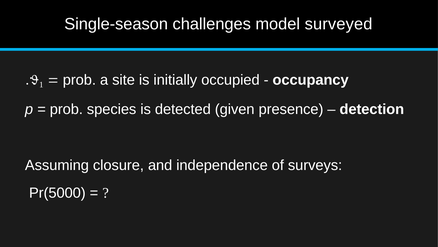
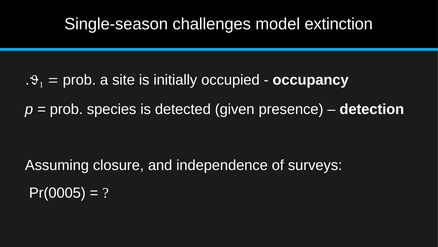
surveyed: surveyed -> extinction
Pr(5000: Pr(5000 -> Pr(0005
